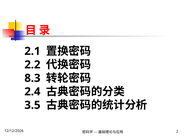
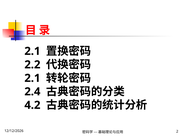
8.3 at (32, 78): 8.3 -> 2.1
3.5: 3.5 -> 4.2
